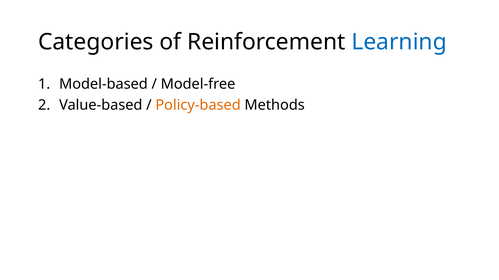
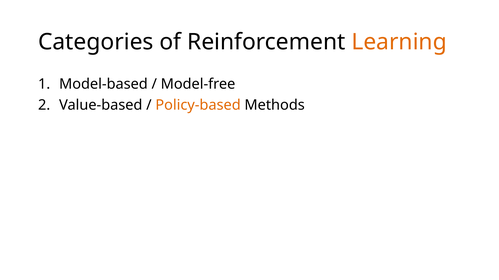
Learning colour: blue -> orange
